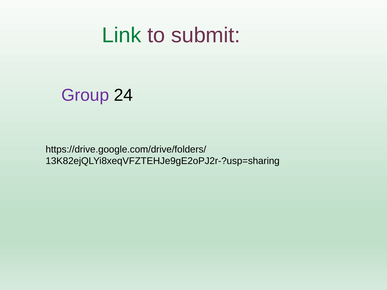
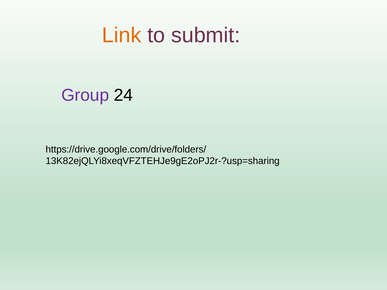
Link colour: green -> orange
